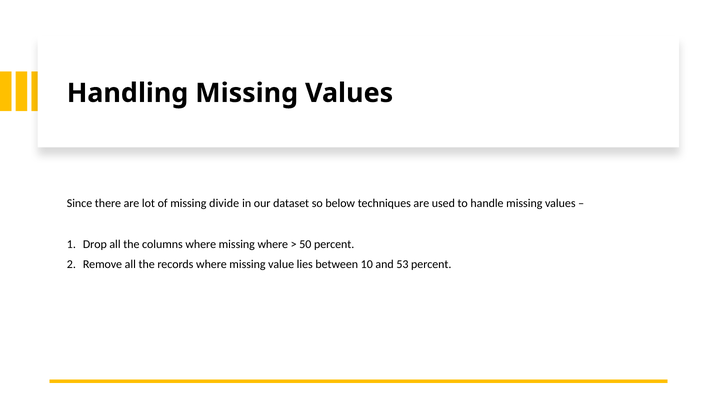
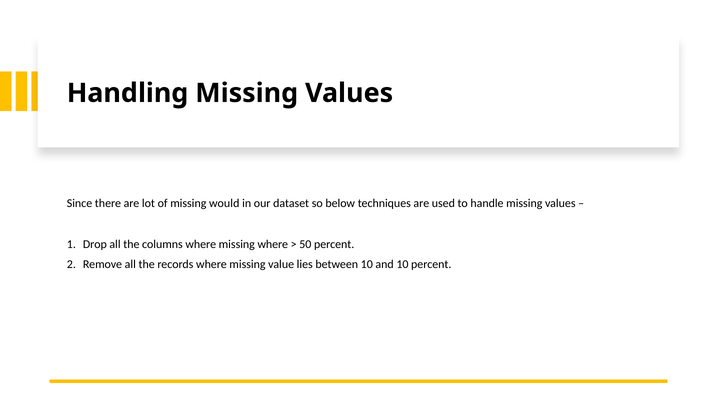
divide: divide -> would
and 53: 53 -> 10
